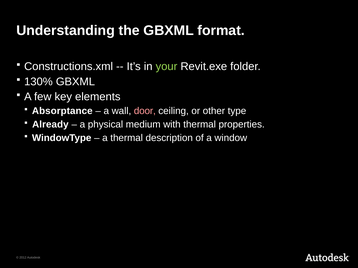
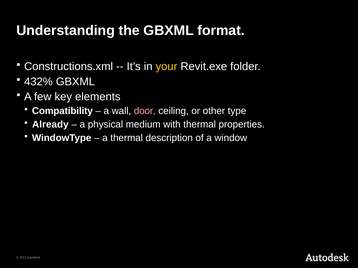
your colour: light green -> yellow
130%: 130% -> 432%
Absorptance: Absorptance -> Compatibility
